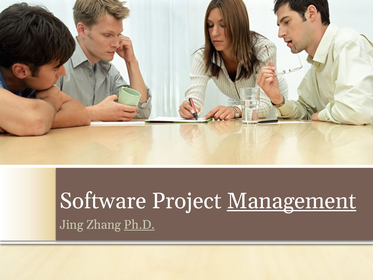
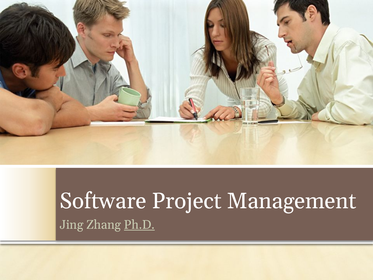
Management underline: present -> none
